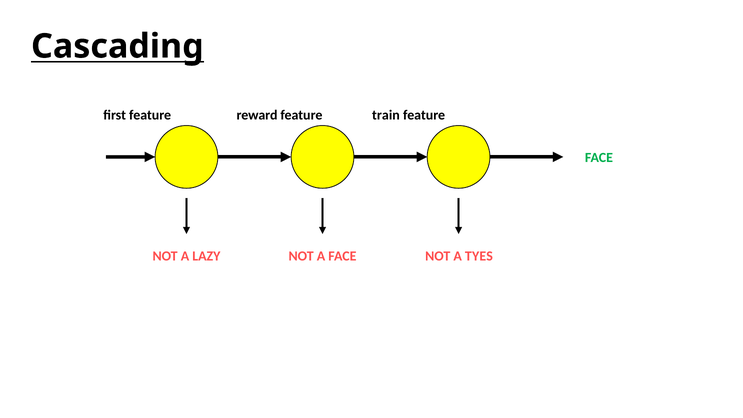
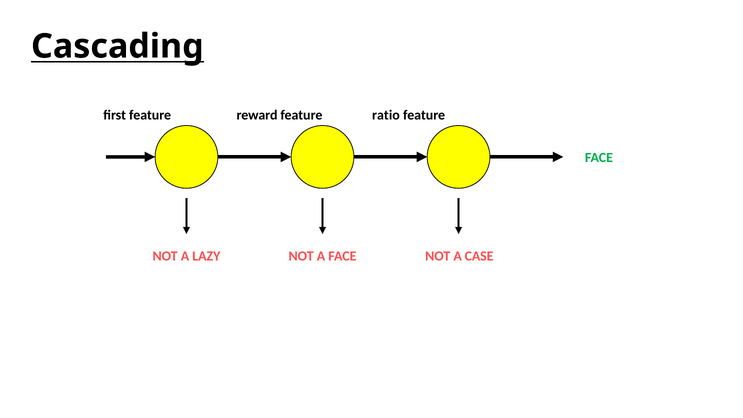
train: train -> ratio
TYES: TYES -> CASE
